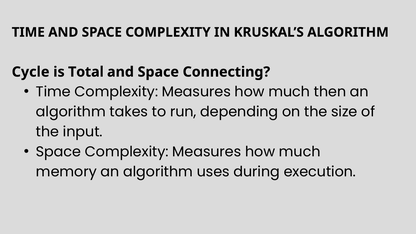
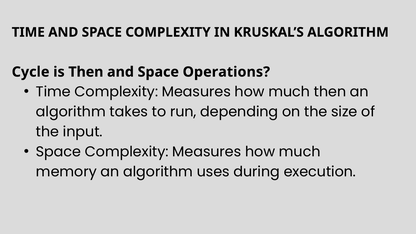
is Total: Total -> Then
Connecting: Connecting -> Operations
